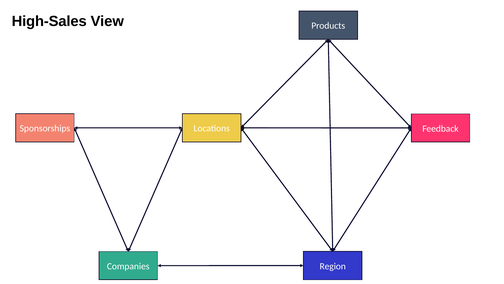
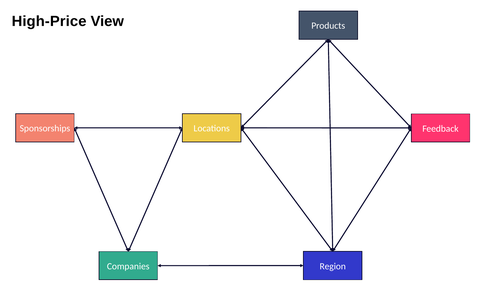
High-Sales: High-Sales -> High-Price
